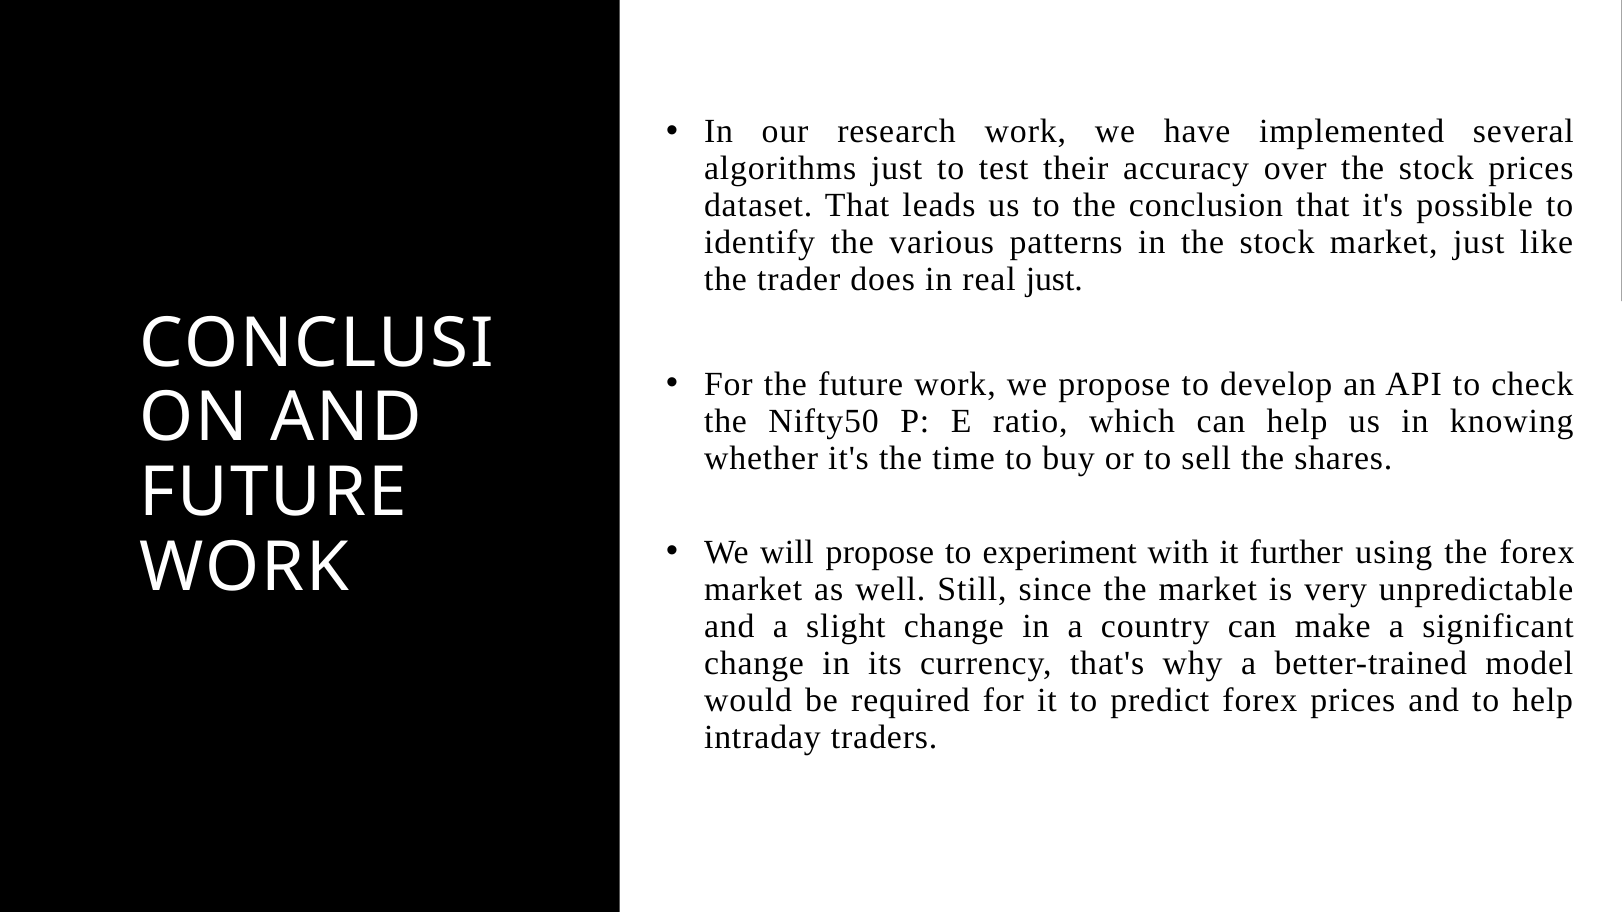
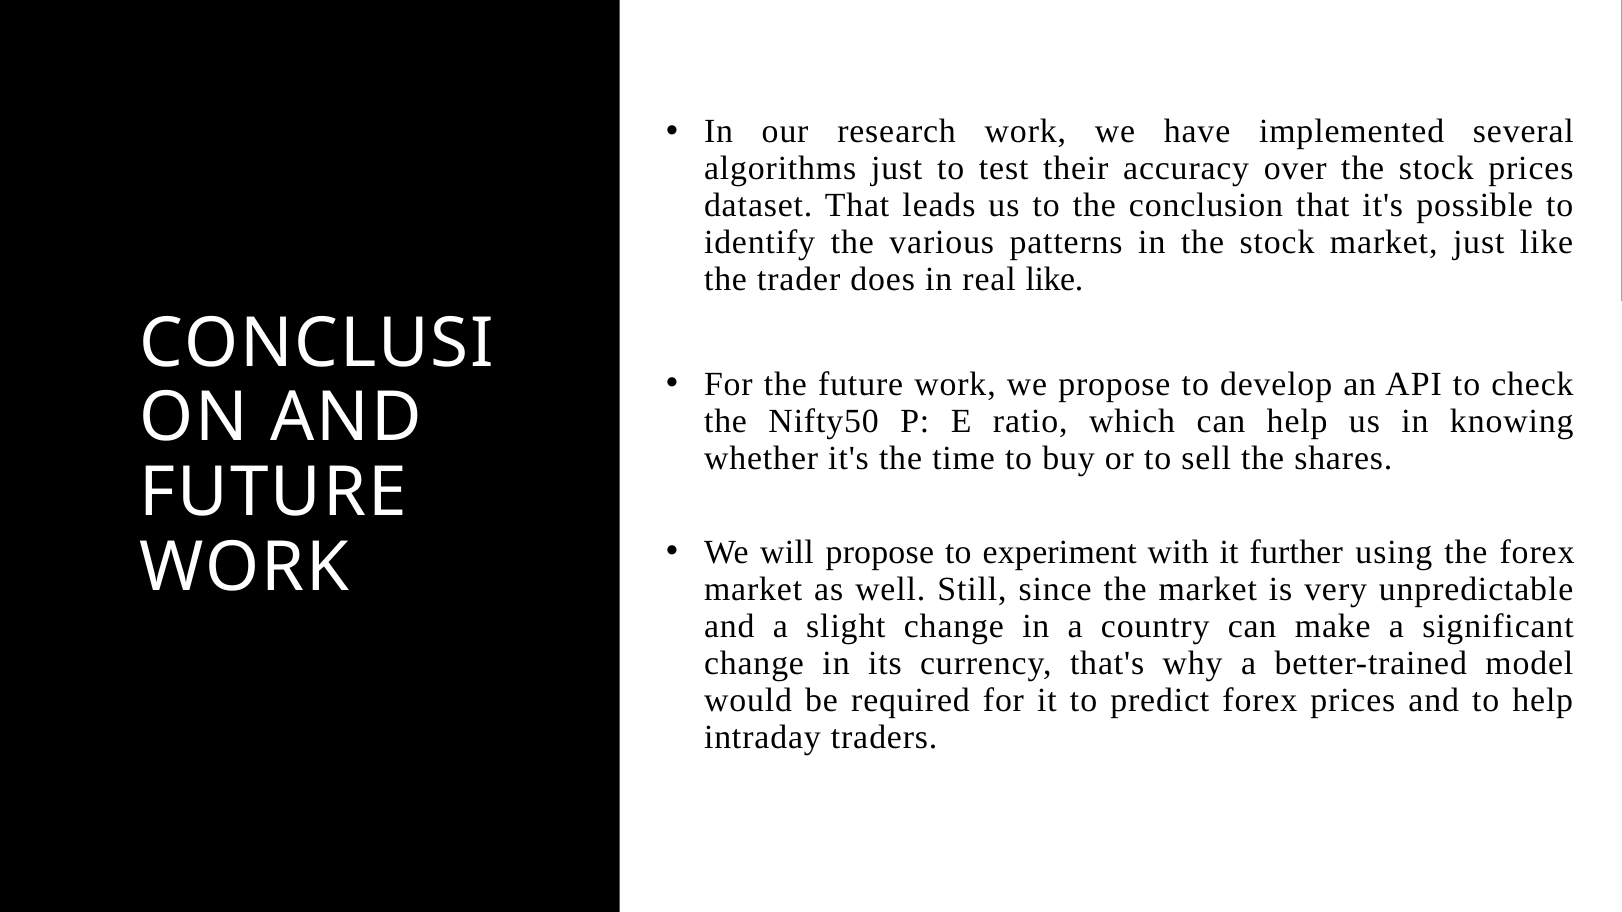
real just: just -> like
